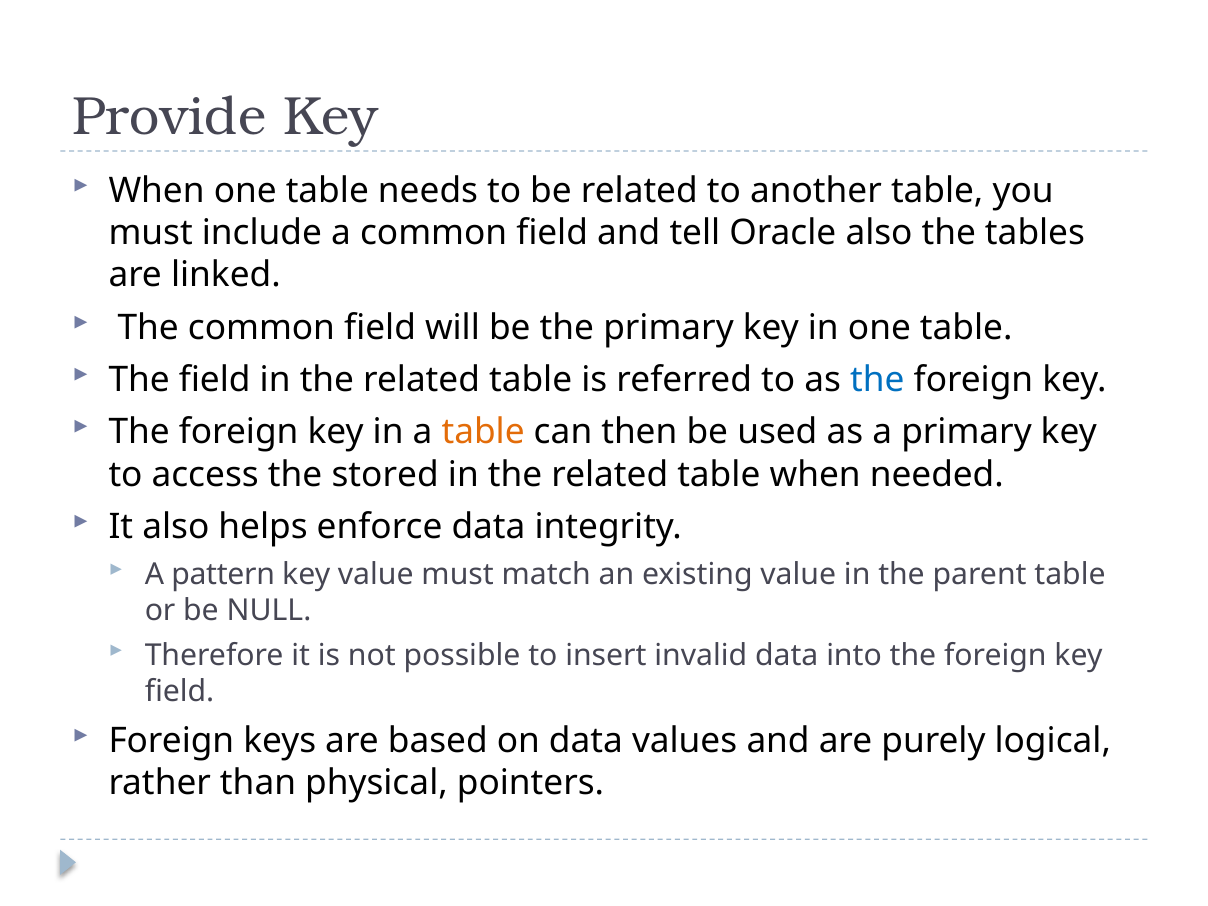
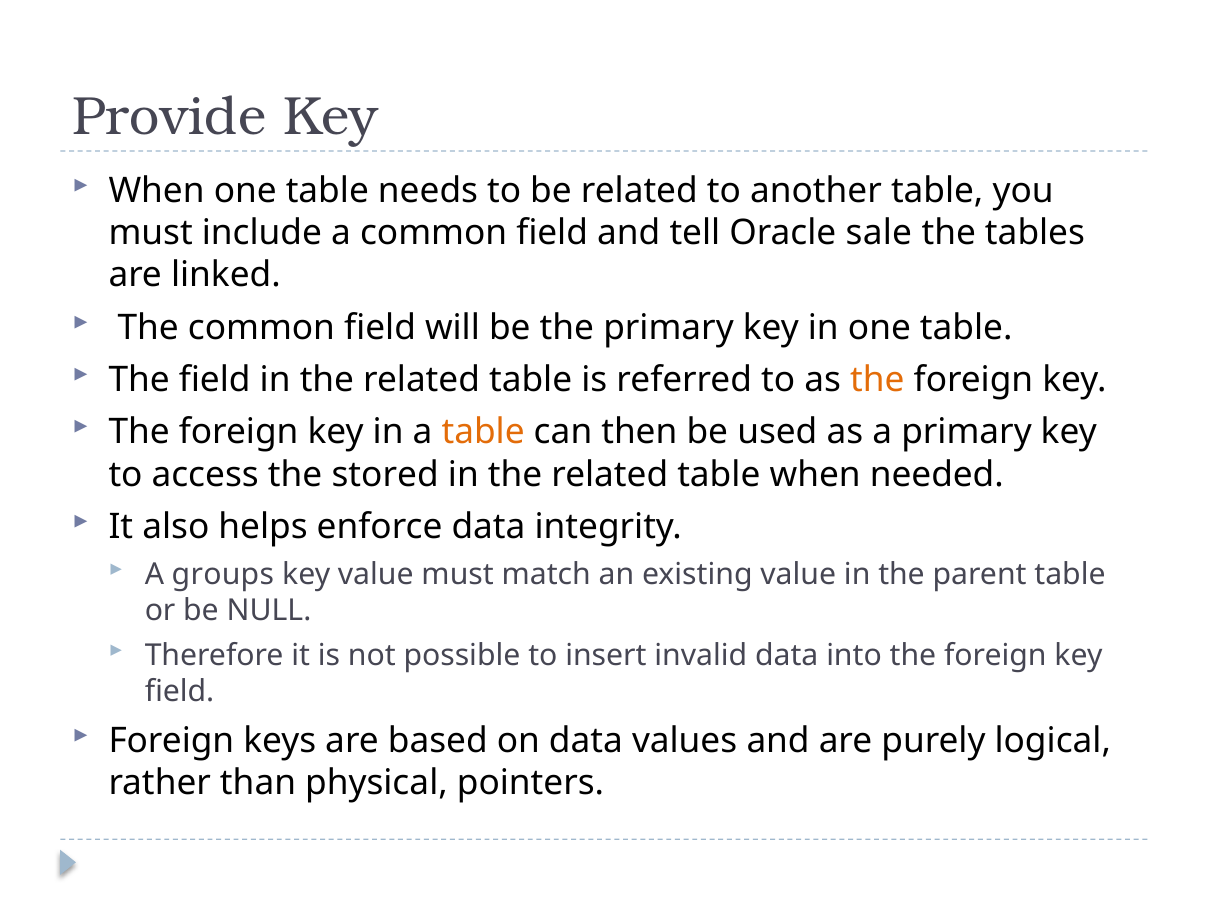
Oracle also: also -> sale
the at (877, 380) colour: blue -> orange
pattern: pattern -> groups
